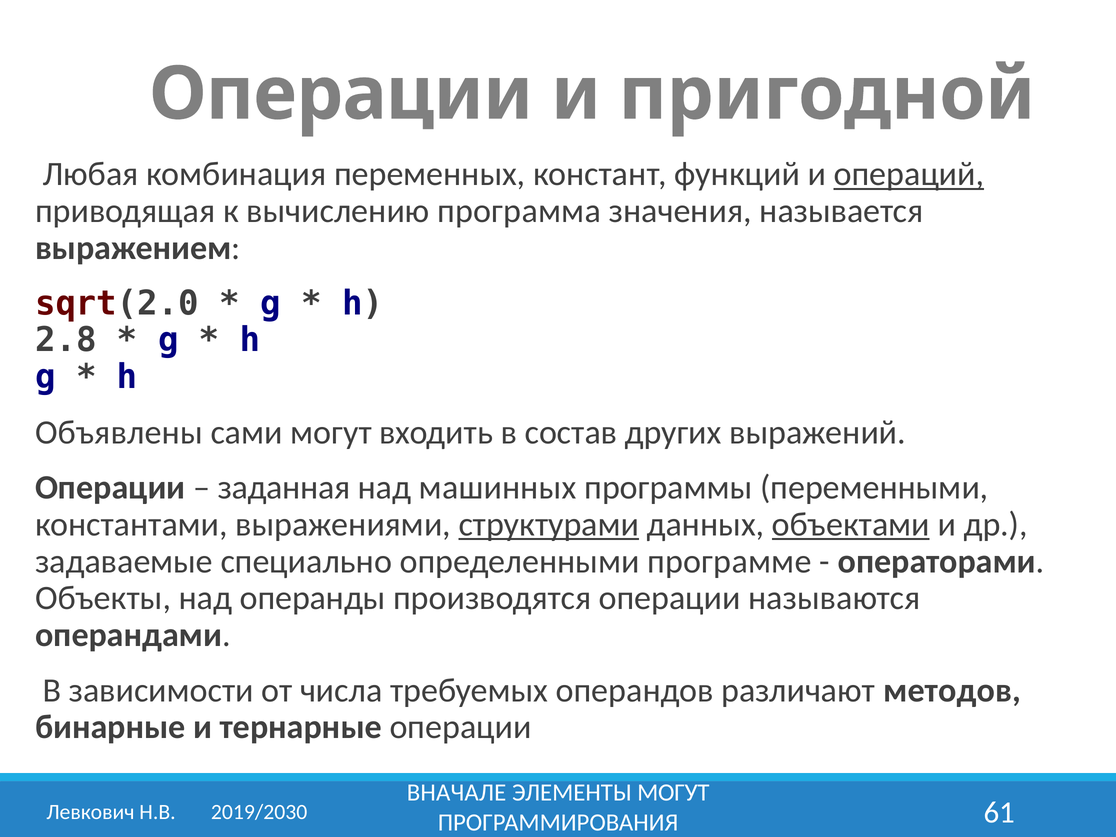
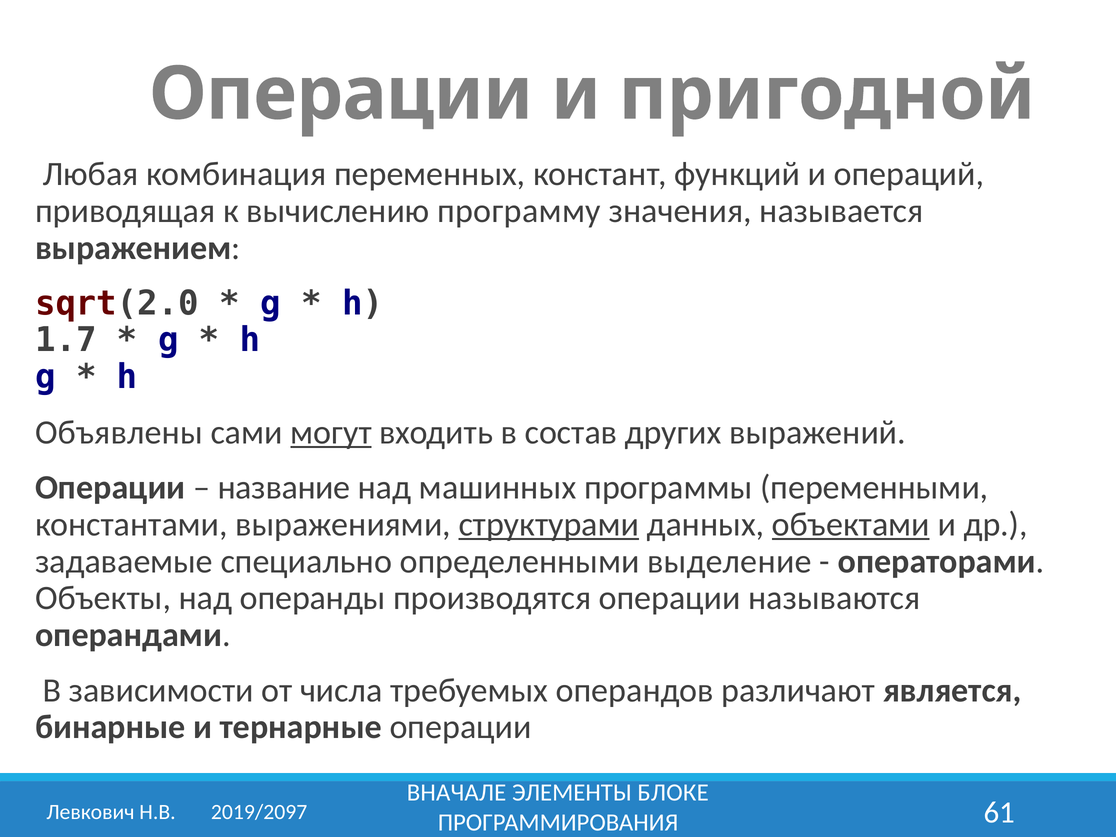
операций underline: present -> none
программа: программа -> программу
2.8: 2.8 -> 1.7
могут at (331, 432) underline: none -> present
заданная: заданная -> название
программе: программе -> выделение
методов: методов -> является
ЭЛЕМЕНТЫ МОГУТ: МОГУТ -> БЛОКЕ
2019/2030: 2019/2030 -> 2019/2097
